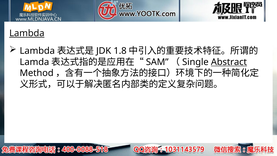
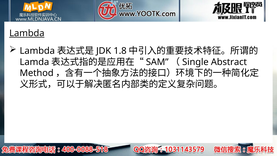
Abstract underline: present -> none
